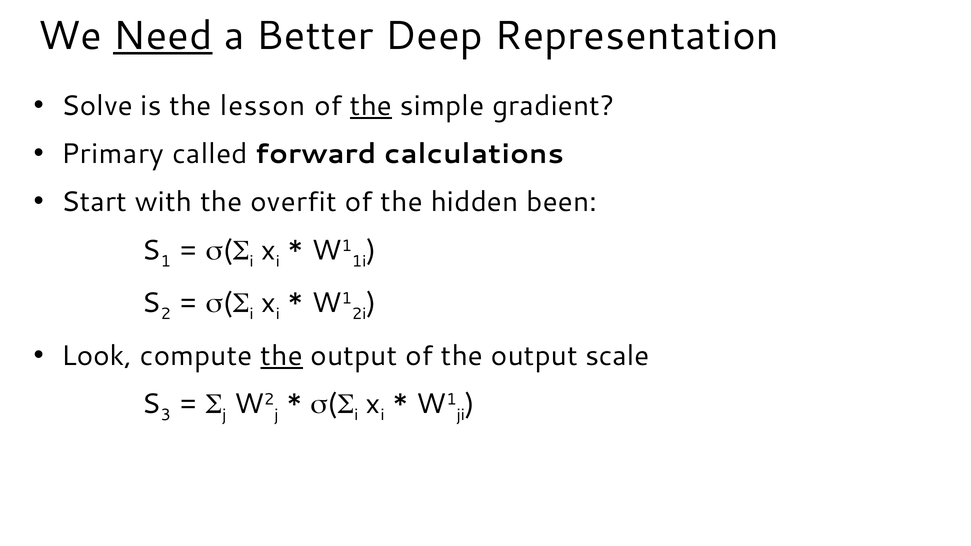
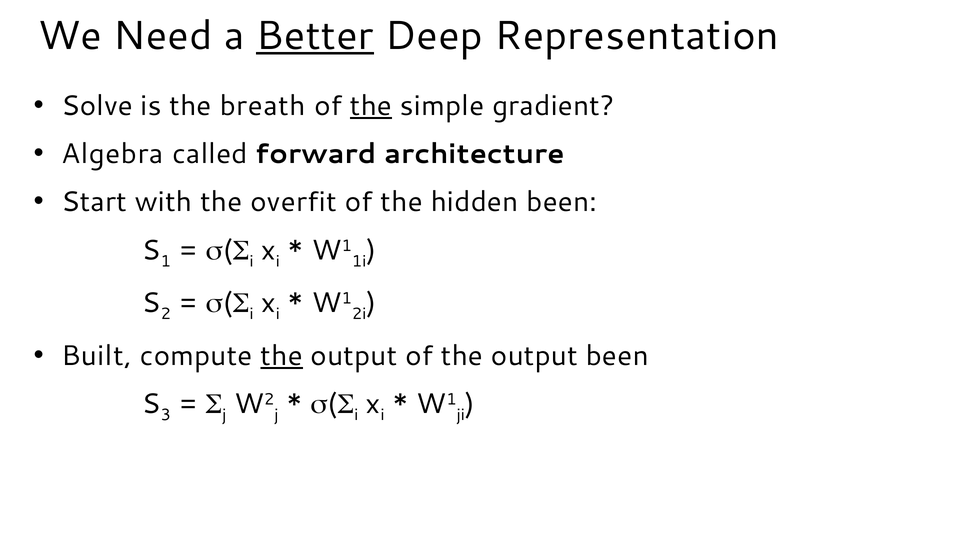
Need underline: present -> none
Better underline: none -> present
lesson: lesson -> breath
Primary: Primary -> Algebra
calculations: calculations -> architecture
Look: Look -> Built
output scale: scale -> been
